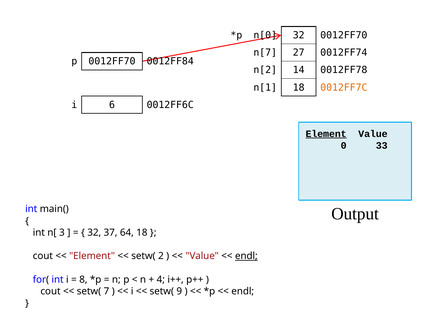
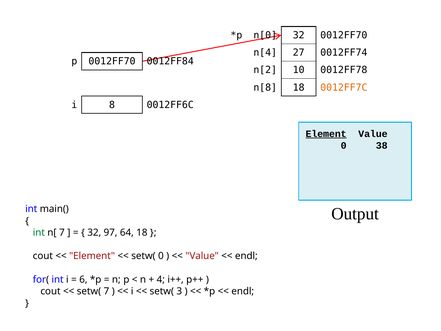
n[7: n[7 -> n[4
14: 14 -> 10
n[1: n[1 -> n[8
6: 6 -> 8
33: 33 -> 38
int at (39, 232) colour: black -> green
n[ 3: 3 -> 7
37: 37 -> 97
setw( 2: 2 -> 0
endl at (246, 256) underline: present -> none
8: 8 -> 6
9: 9 -> 3
